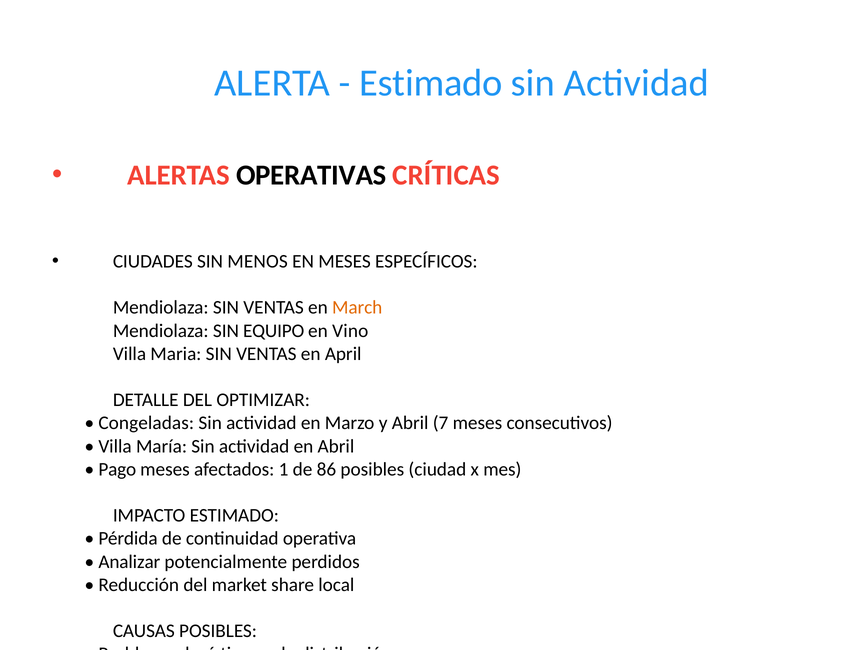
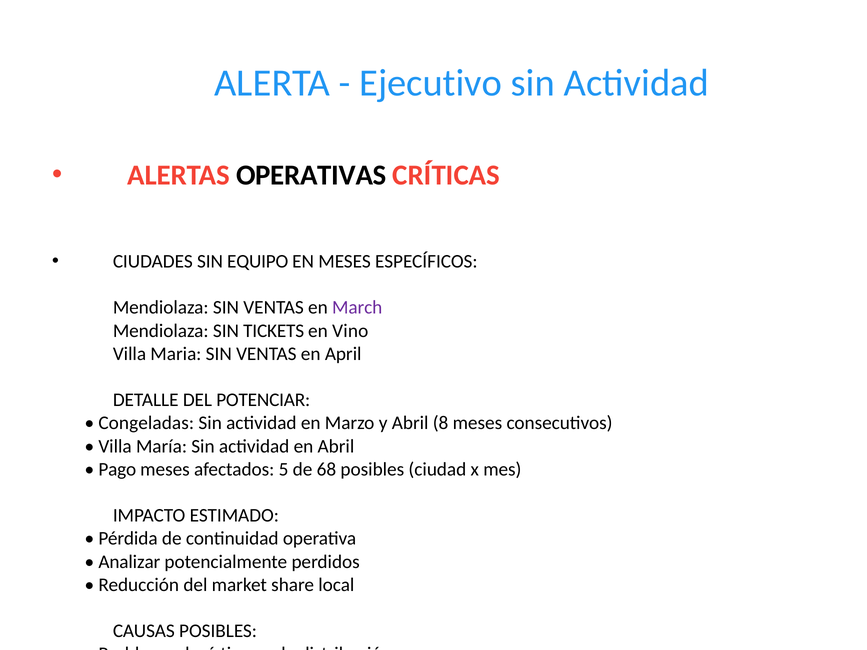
Estimado at (431, 83): Estimado -> Ejecutivo
SIN MENOS: MENOS -> EQUIPO
March colour: orange -> purple
SIN EQUIPO: EQUIPO -> TICKETS
OPTIMIZAR: OPTIMIZAR -> POTENCIAR
7: 7 -> 8
1: 1 -> 5
86: 86 -> 68
